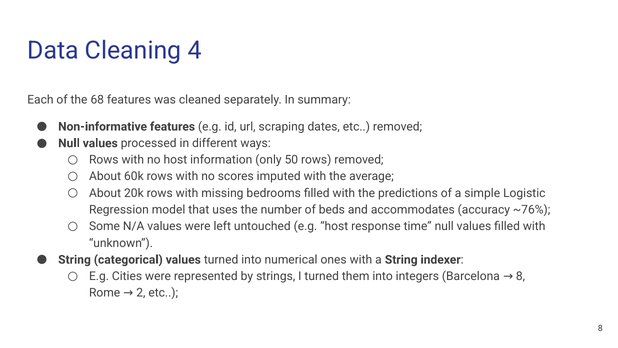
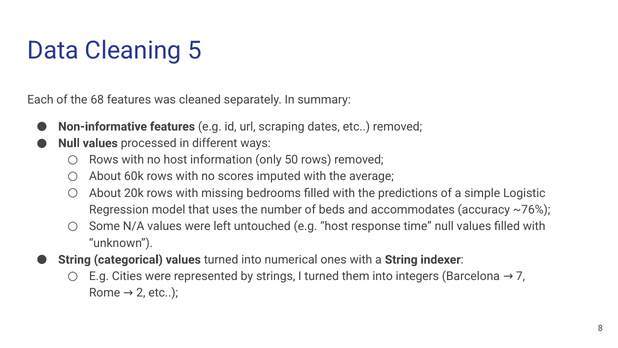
4: 4 -> 5
Barcelona 8: 8 -> 7
